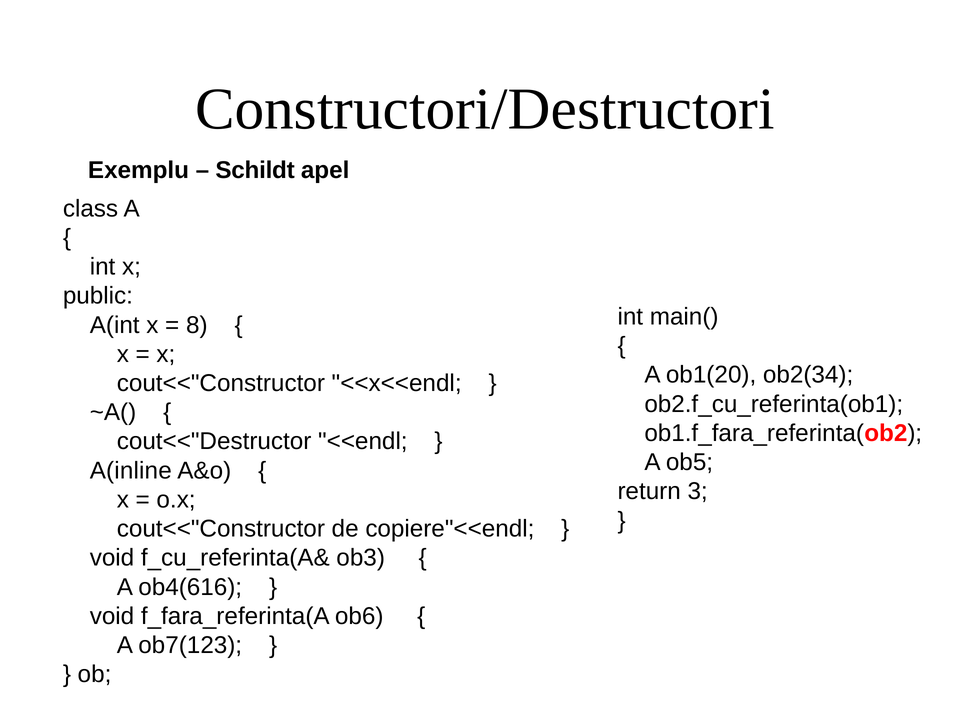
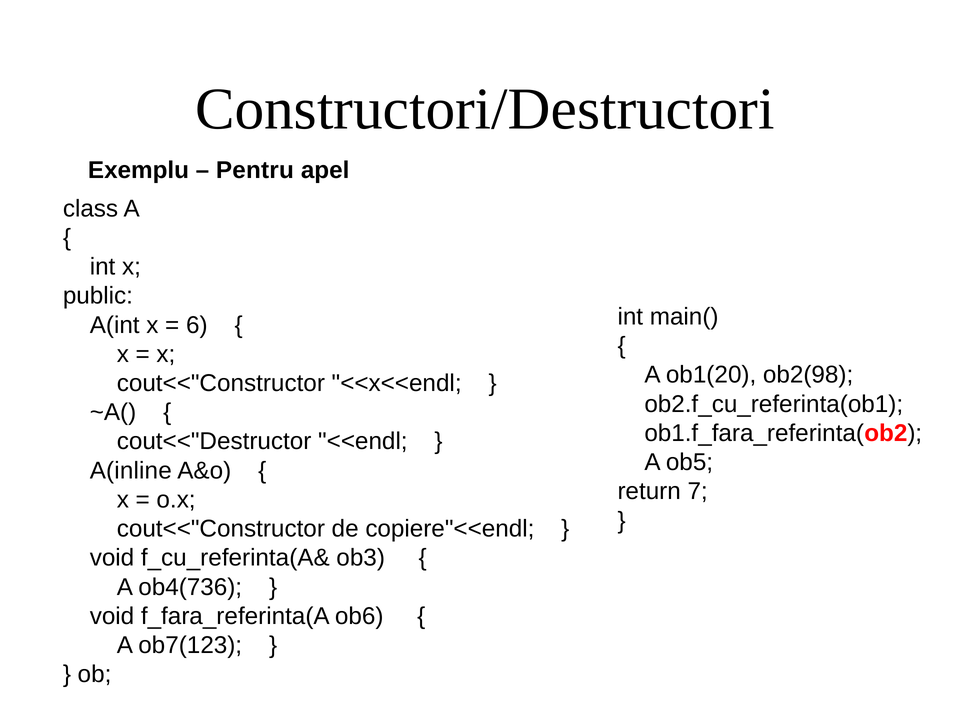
Schildt: Schildt -> Pentru
8: 8 -> 6
ob2(34: ob2(34 -> ob2(98
3: 3 -> 7
ob4(616: ob4(616 -> ob4(736
